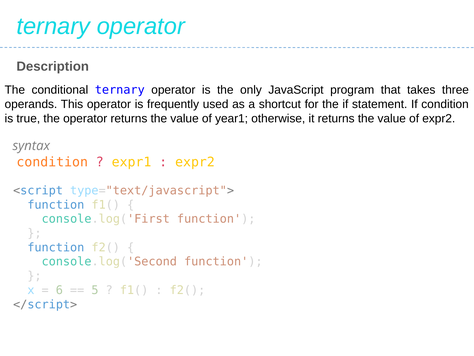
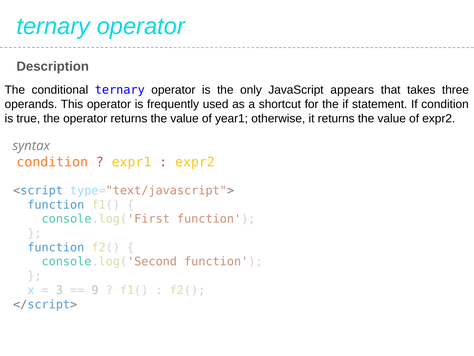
program: program -> appears
6: 6 -> 3
5: 5 -> 9
